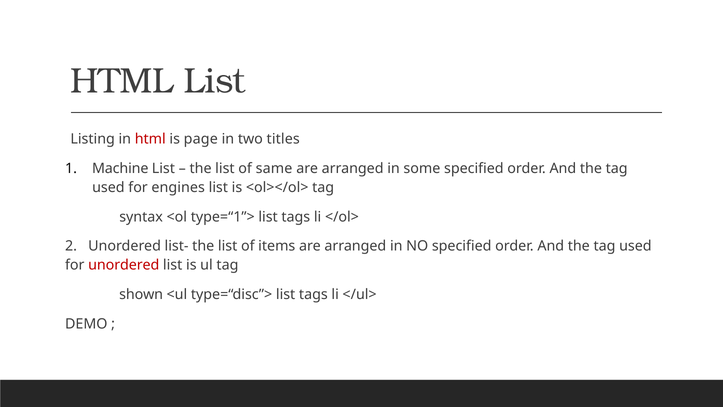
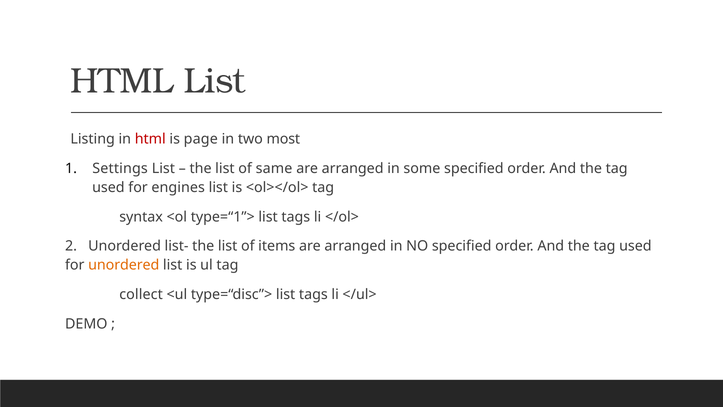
titles: titles -> most
Machine: Machine -> Settings
unordered at (124, 265) colour: red -> orange
shown: shown -> collect
